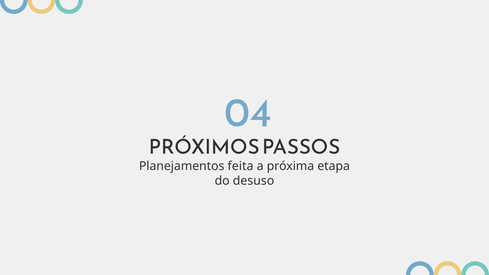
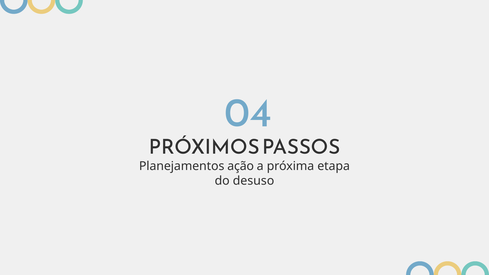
feita: feita -> ação
